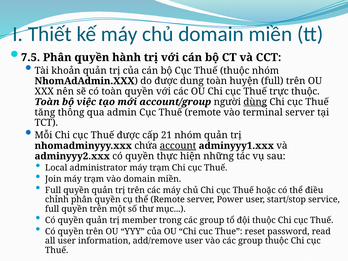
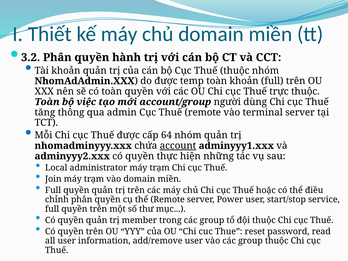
7.5: 7.5 -> 3.2
dung: dung -> temp
toàn huyện: huyện -> khoản
dùng underline: present -> none
21: 21 -> 64
